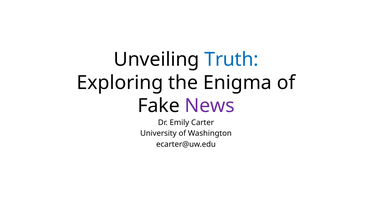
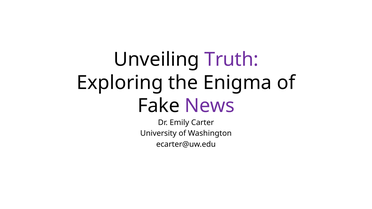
Truth colour: blue -> purple
